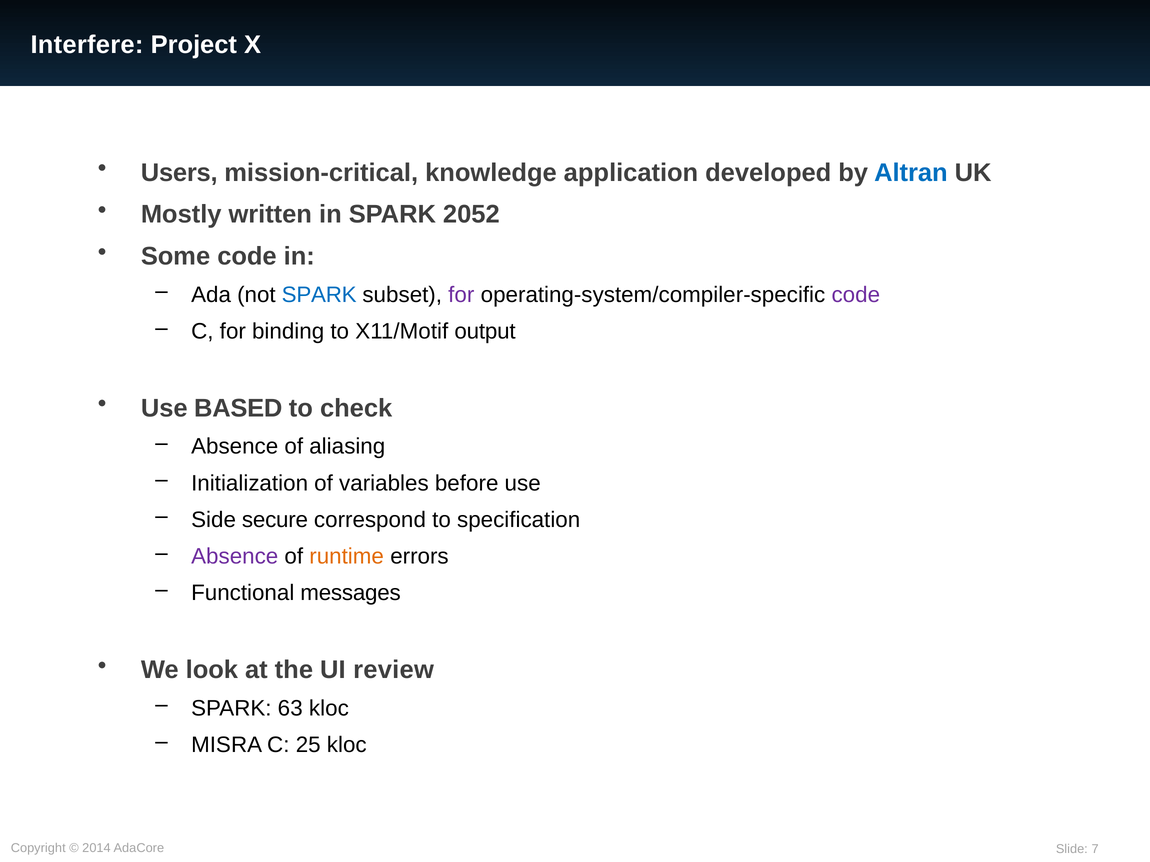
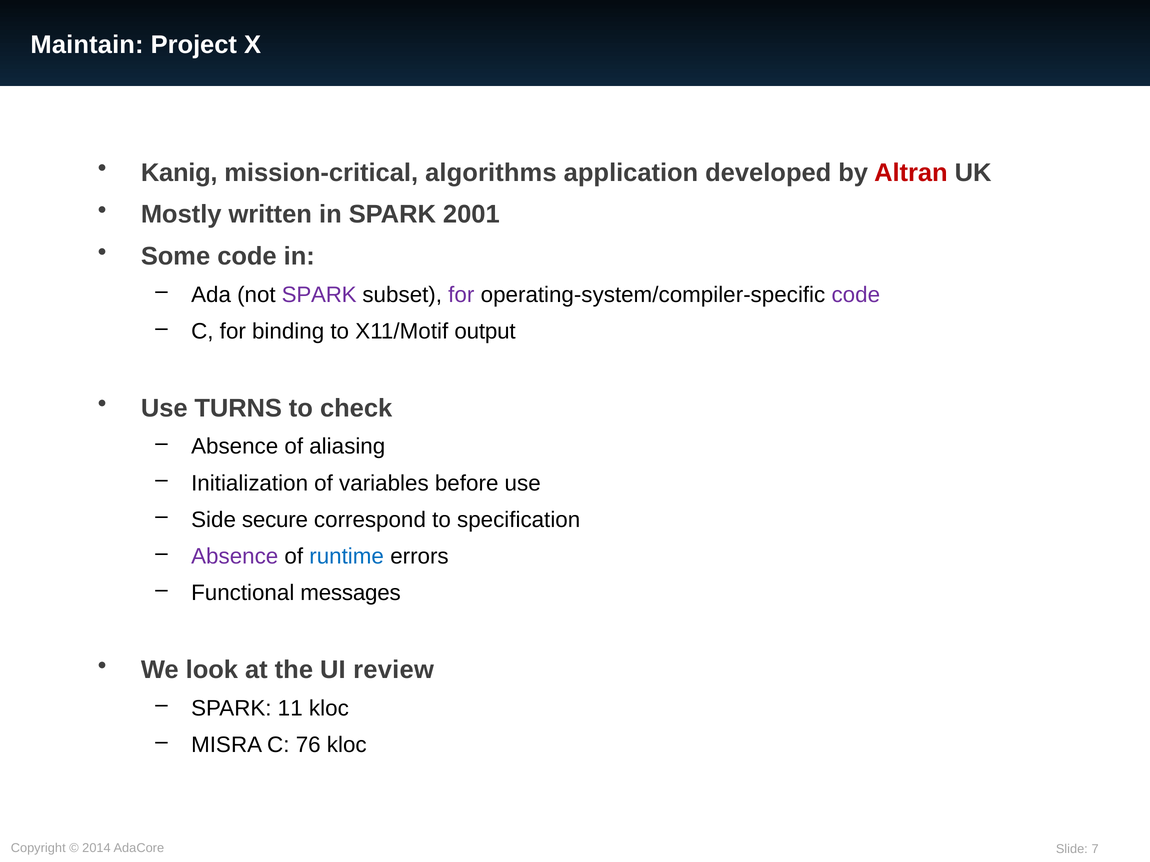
Interfere: Interfere -> Maintain
Users: Users -> Kanig
knowledge: knowledge -> algorithms
Altran colour: blue -> red
2052: 2052 -> 2001
SPARK at (319, 295) colour: blue -> purple
BASED: BASED -> TURNS
runtime colour: orange -> blue
63: 63 -> 11
25: 25 -> 76
